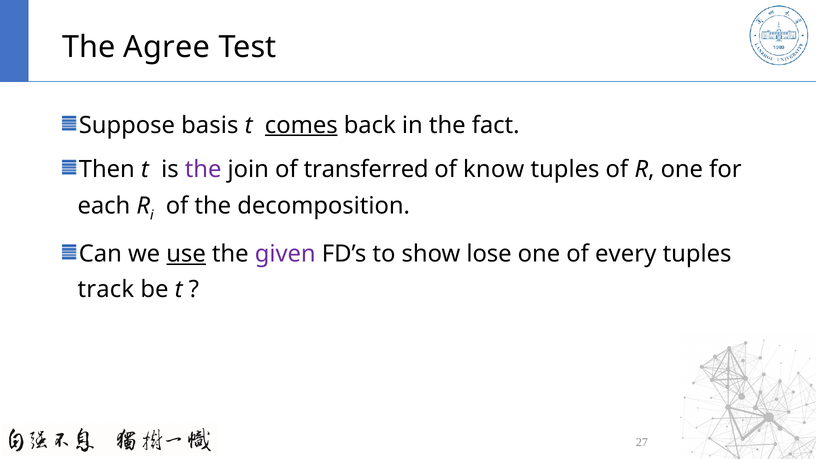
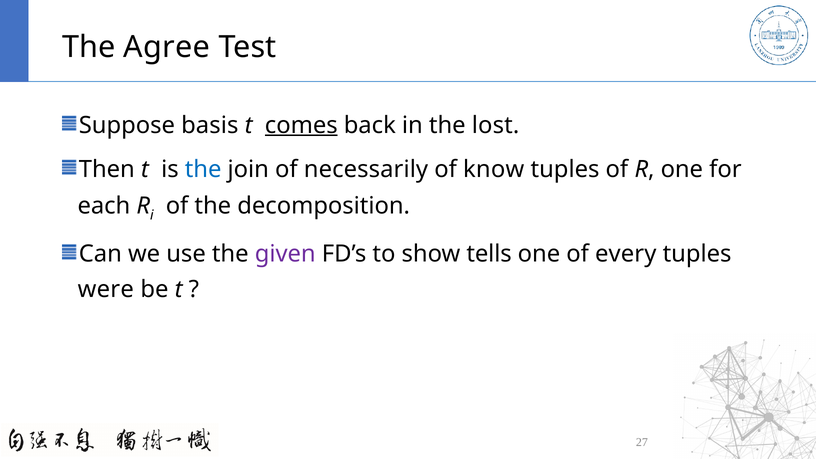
fact: fact -> lost
the at (203, 169) colour: purple -> blue
transferred: transferred -> necessarily
use underline: present -> none
lose: lose -> tells
track: track -> were
